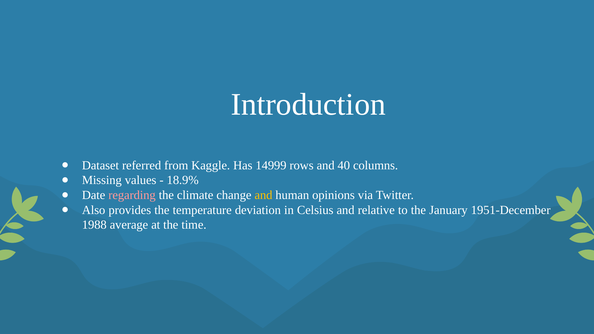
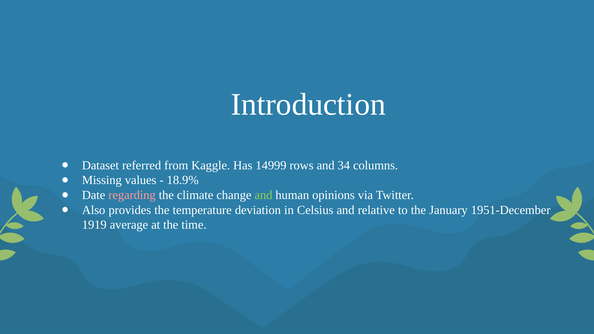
40: 40 -> 34
and at (263, 195) colour: yellow -> light green
1988: 1988 -> 1919
